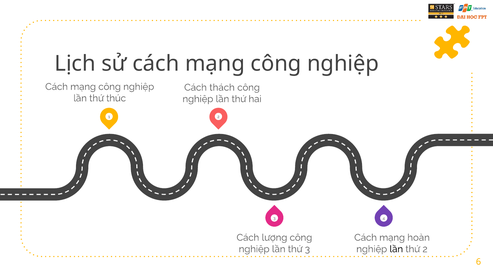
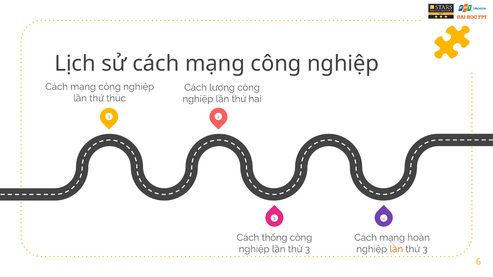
thách: thách -> lượng
lượng: lượng -> thống
lần at (396, 249) colour: black -> orange
2 at (425, 249): 2 -> 3
